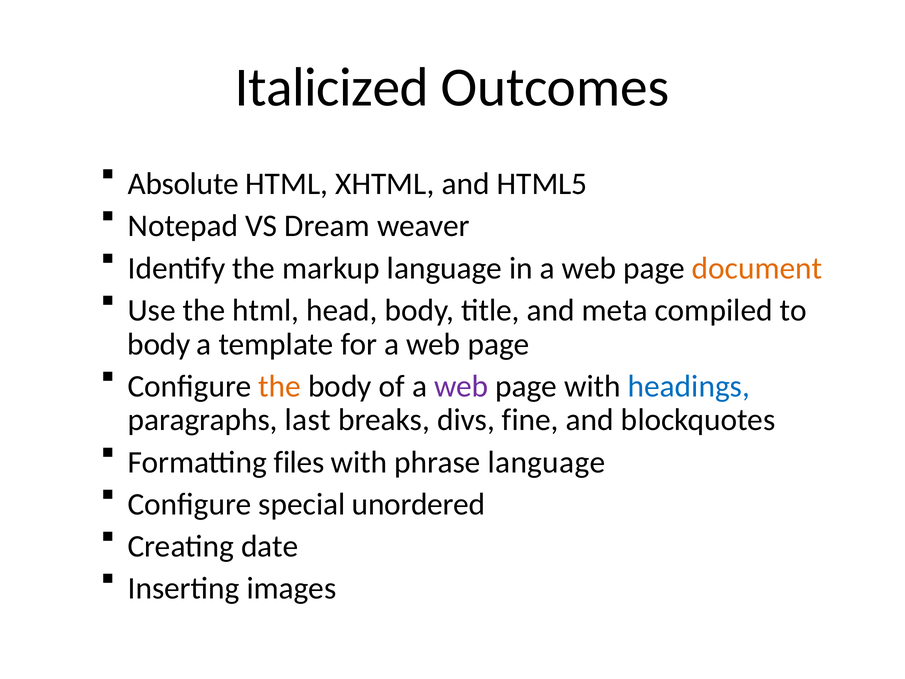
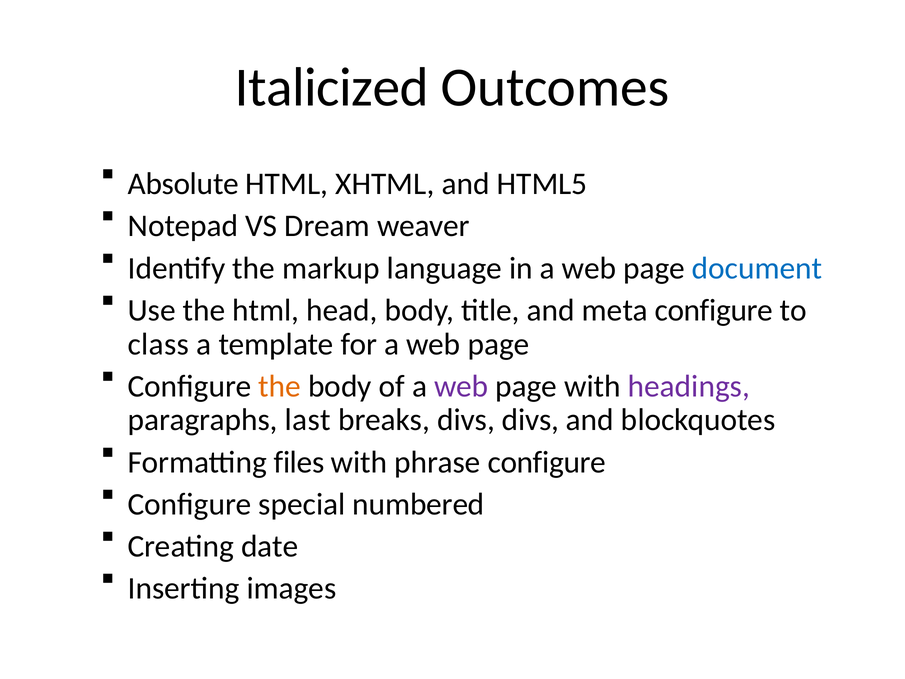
document colour: orange -> blue
meta compiled: compiled -> configure
body at (159, 344): body -> class
headings colour: blue -> purple
divs fine: fine -> divs
phrase language: language -> configure
unordered: unordered -> numbered
